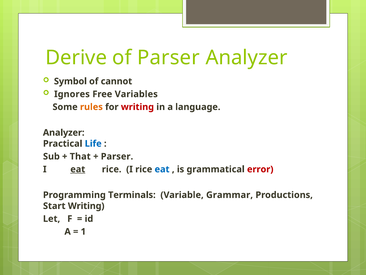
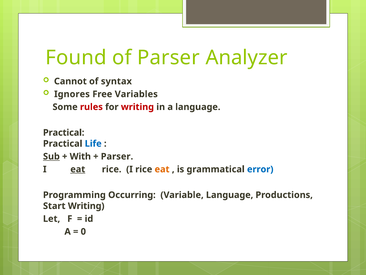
Derive: Derive -> Found
Symbol: Symbol -> Cannot
cannot: cannot -> syntax
rules colour: orange -> red
Analyzer at (64, 132): Analyzer -> Practical
Sub underline: none -> present
That: That -> With
eat at (162, 169) colour: blue -> orange
error colour: red -> blue
Terminals: Terminals -> Occurring
Variable Grammar: Grammar -> Language
1: 1 -> 0
